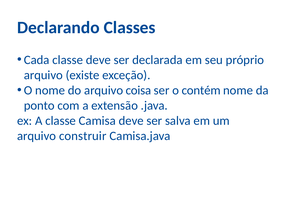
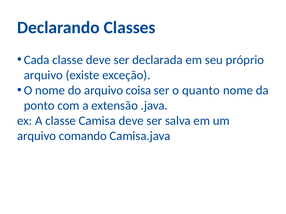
contém: contém -> quanto
construir: construir -> comando
